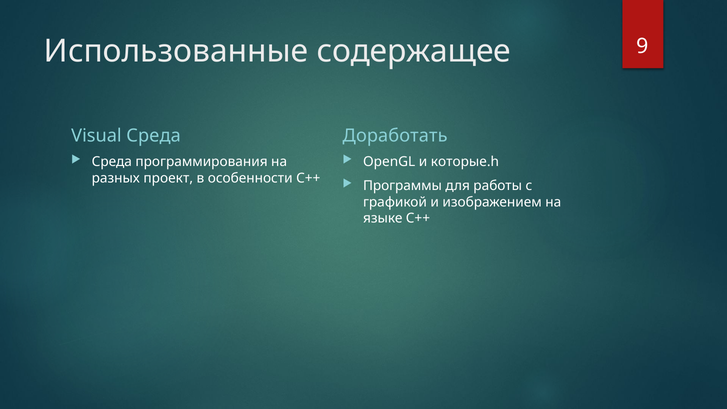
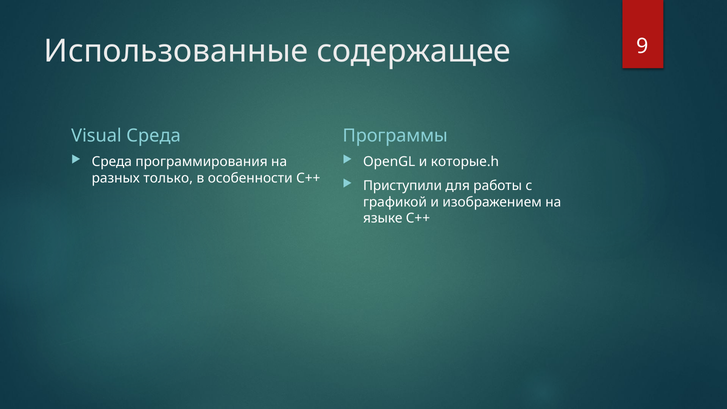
Доработать: Доработать -> Программы
проект: проект -> только
Программы: Программы -> Приступили
